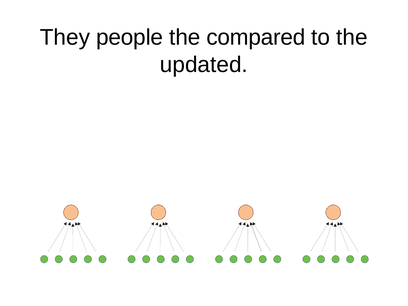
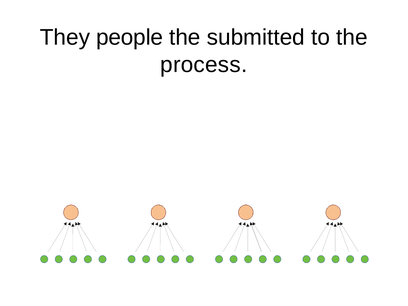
compared: compared -> submitted
updated: updated -> process
